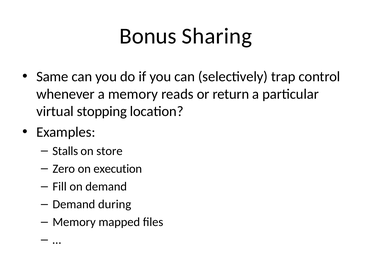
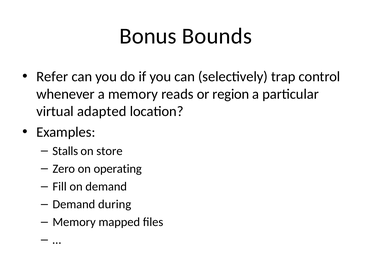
Sharing: Sharing -> Bounds
Same: Same -> Refer
return: return -> region
stopping: stopping -> adapted
execution: execution -> operating
